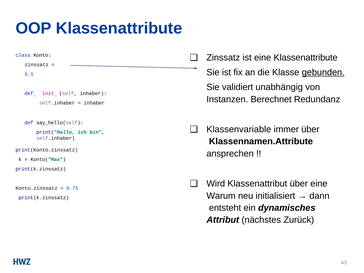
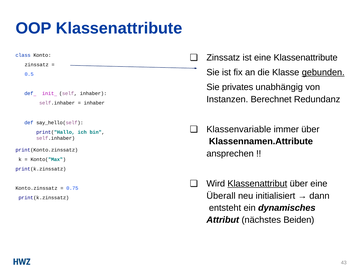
validiert: validiert -> privates
Klassenattribut underline: none -> present
Warum: Warum -> Überall
Zurück: Zurück -> Beiden
